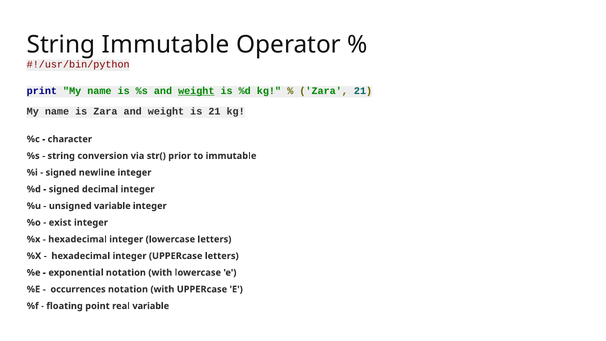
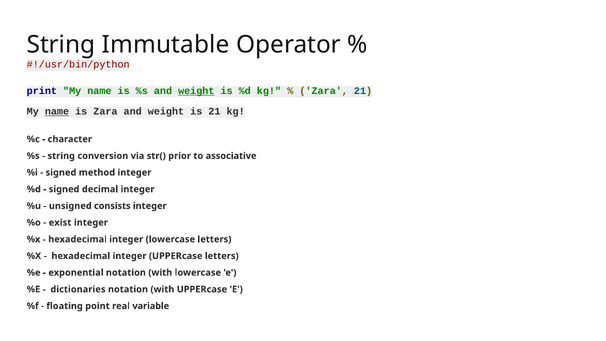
name at (57, 112) underline: none -> present
to immutable: immutable -> associative
newline: newline -> method
unsigned variable: variable -> consists
occurrences: occurrences -> dictionaries
